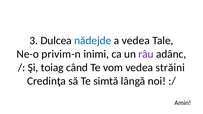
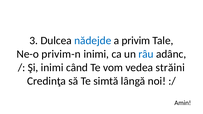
a vedea: vedea -> privim
râu colour: purple -> blue
Şi toiag: toiag -> inimi
